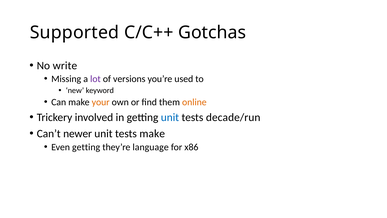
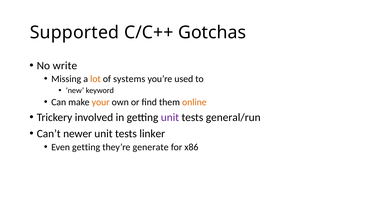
lot colour: purple -> orange
versions: versions -> systems
unit at (170, 117) colour: blue -> purple
decade/run: decade/run -> general/run
tests make: make -> linker
language: language -> generate
